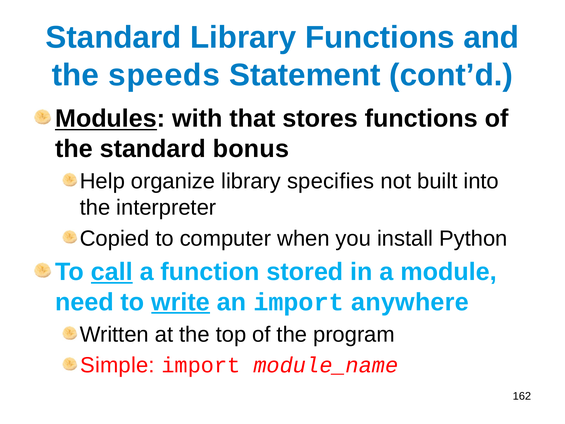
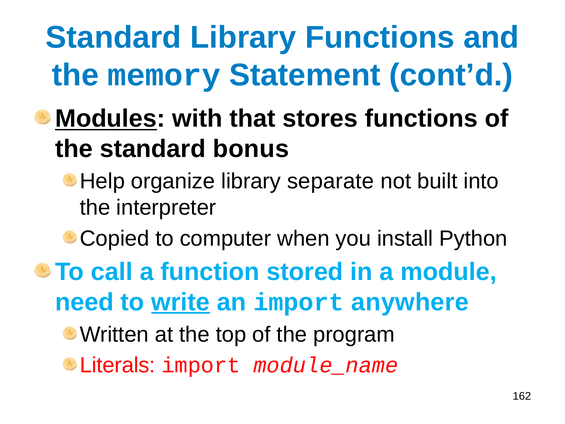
speeds: speeds -> memory
specifies: specifies -> separate
call underline: present -> none
Simple: Simple -> Literals
